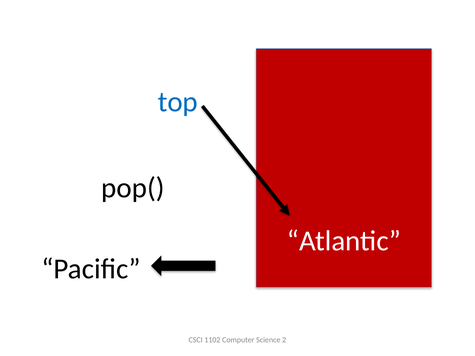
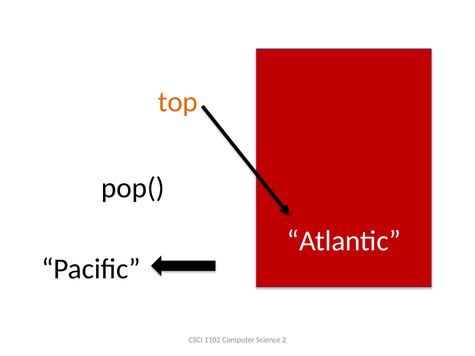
top colour: blue -> orange
